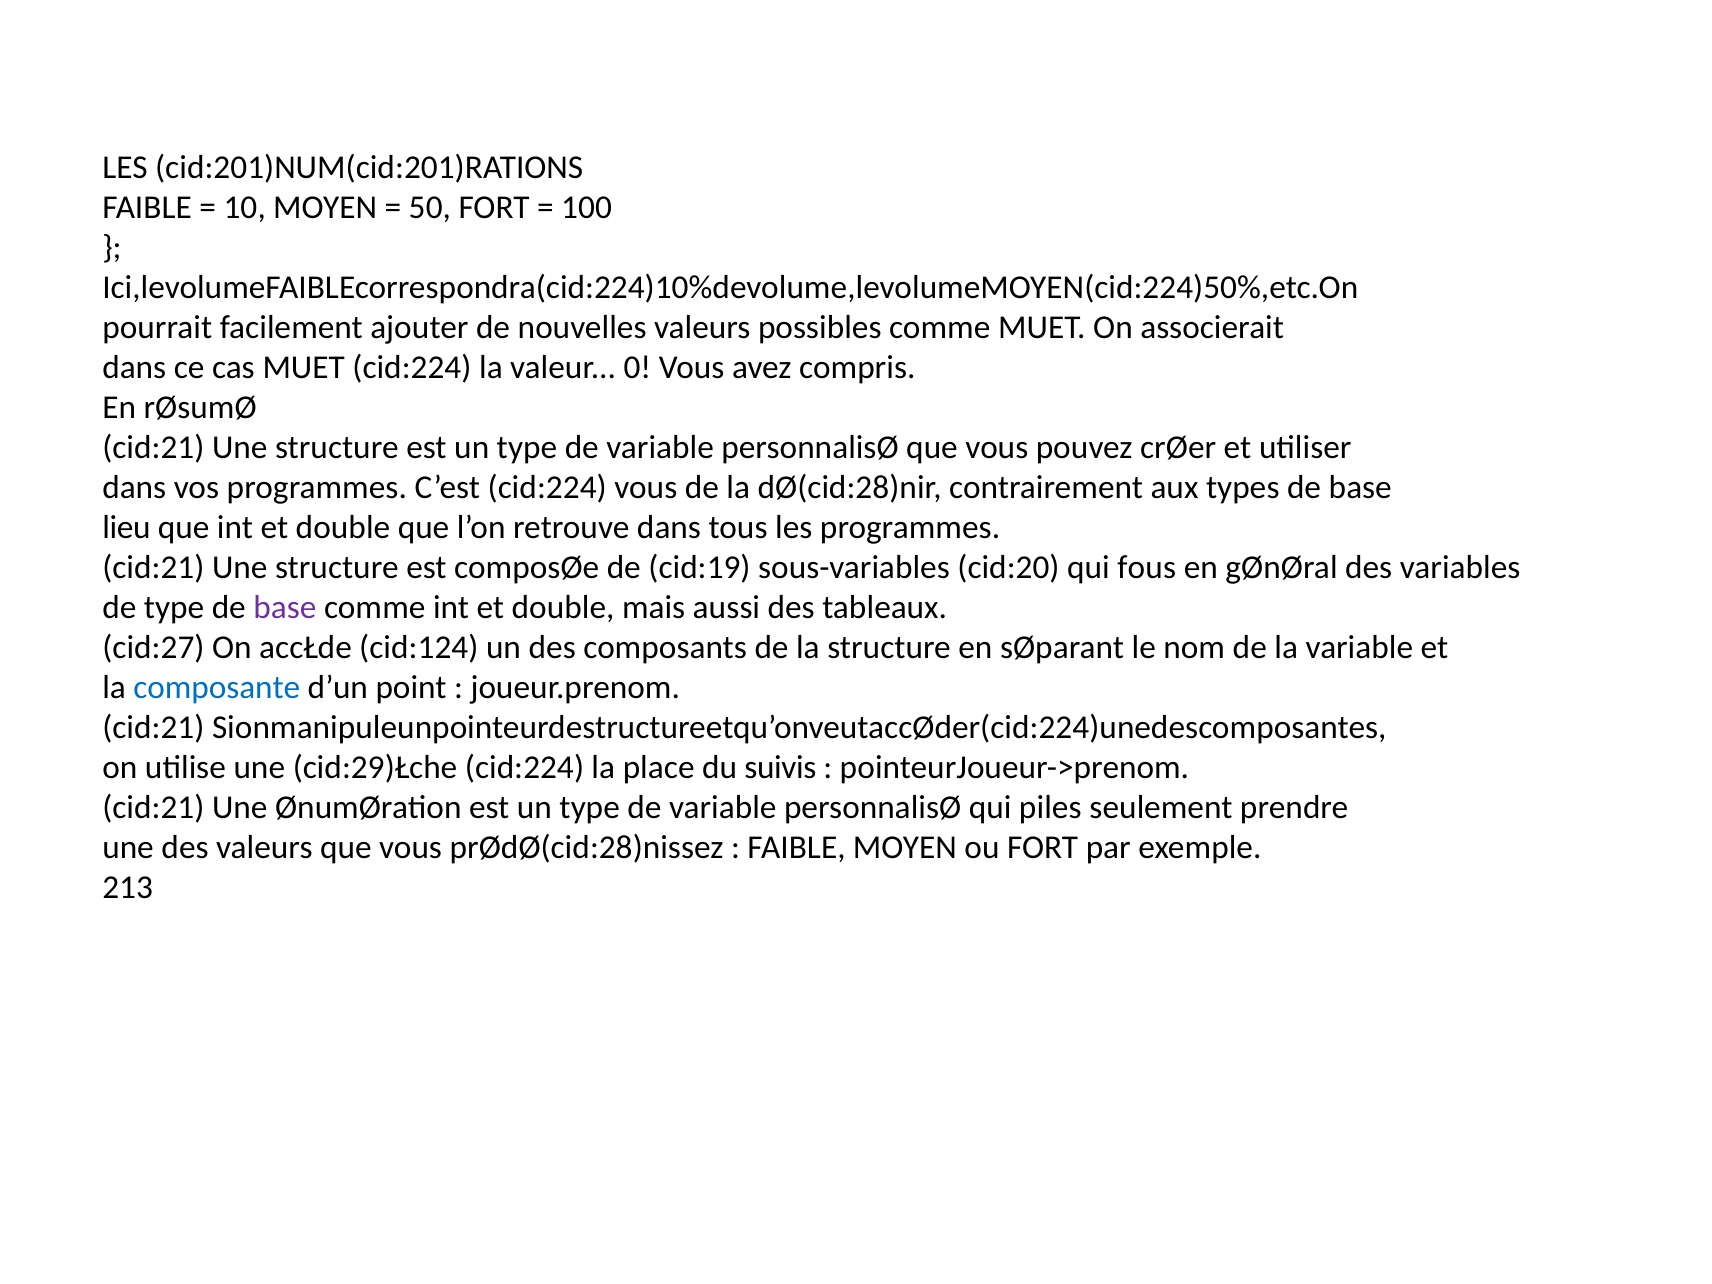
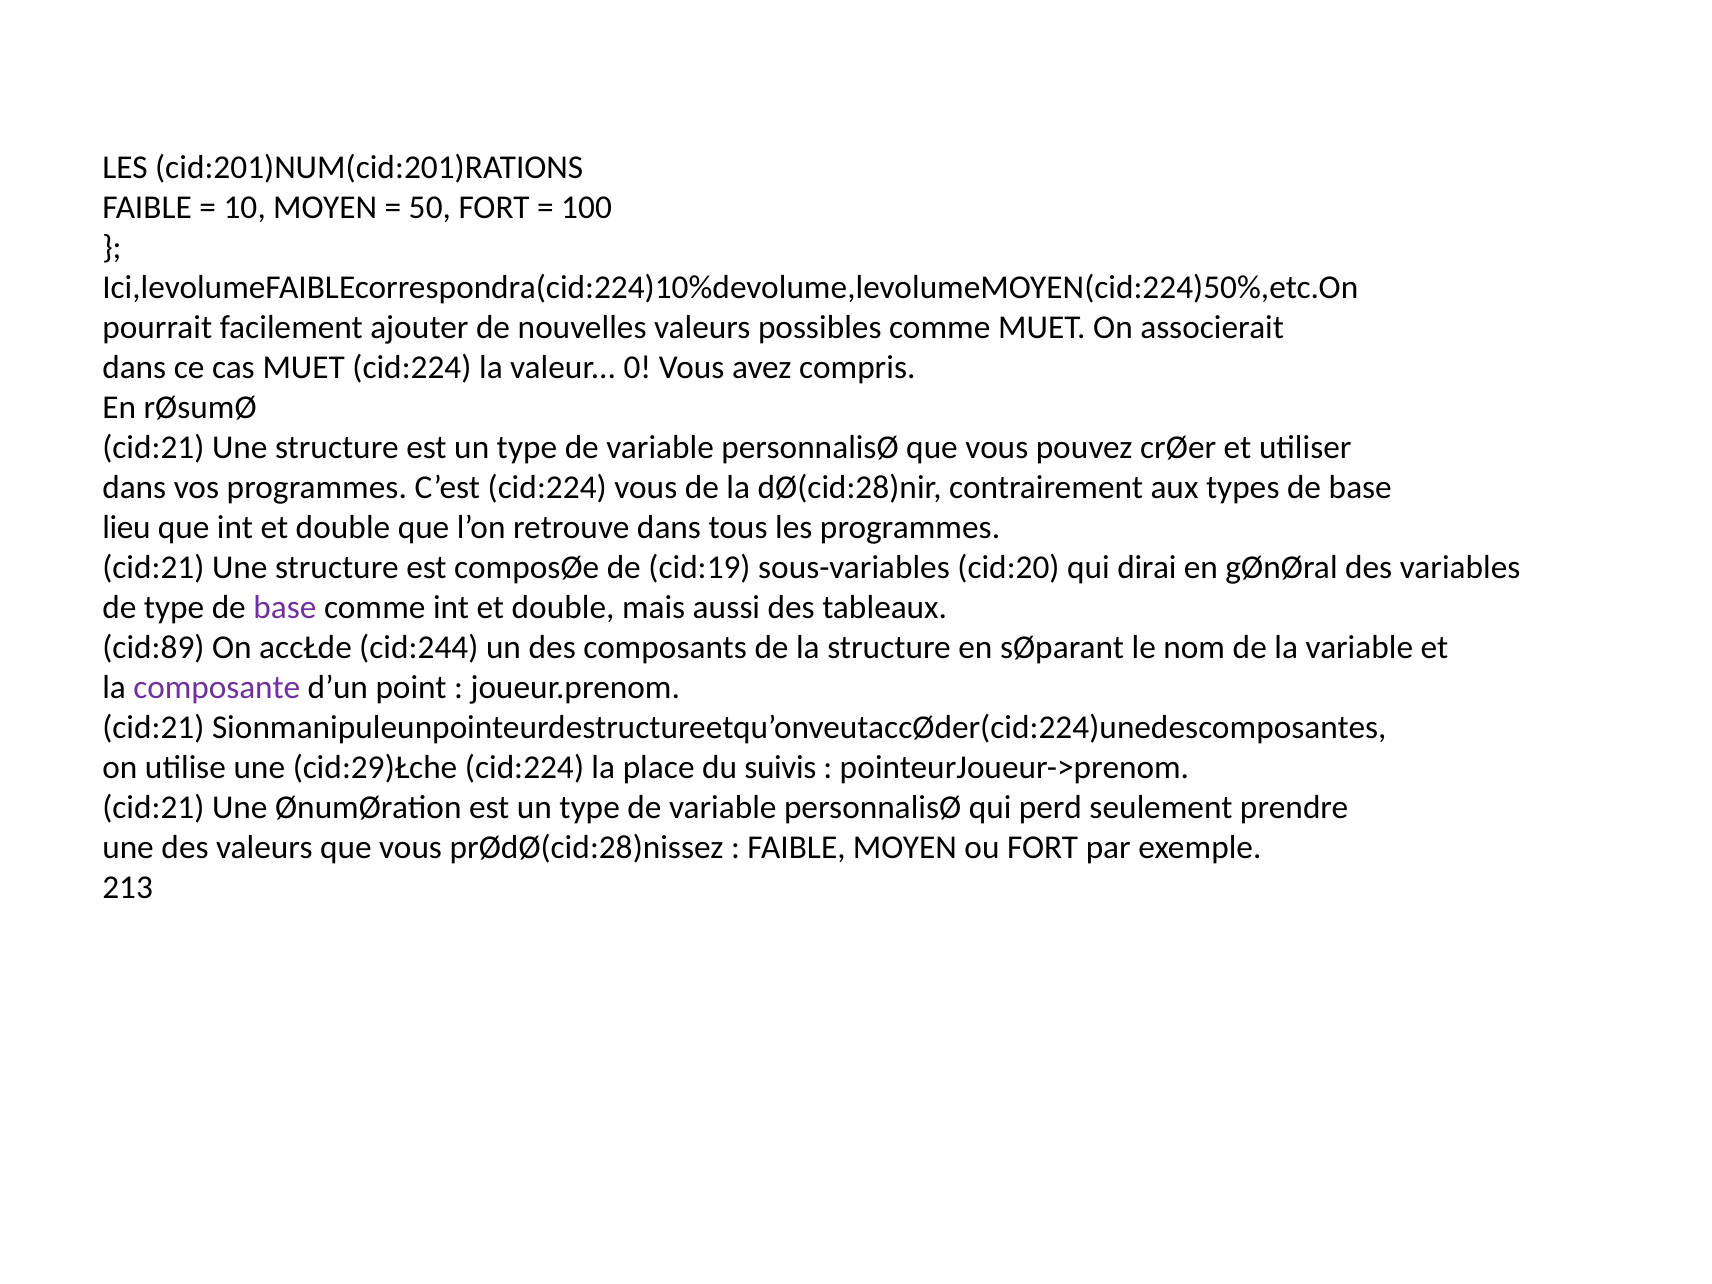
fous: fous -> dirai
cid:27: cid:27 -> cid:89
cid:124: cid:124 -> cid:244
composante colour: blue -> purple
piles: piles -> perd
